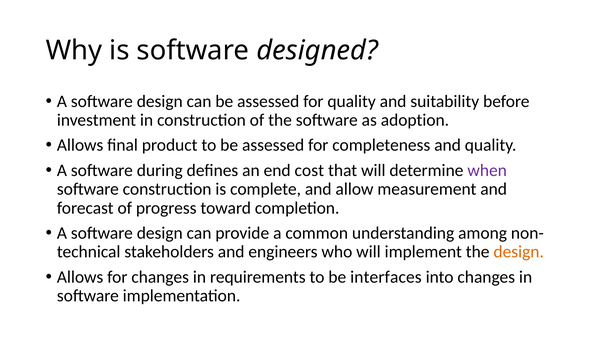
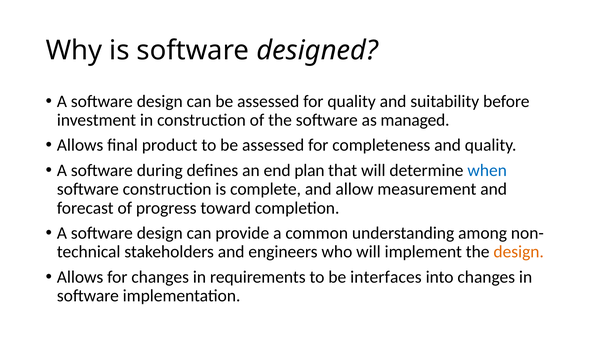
adoption: adoption -> managed
cost: cost -> plan
when colour: purple -> blue
